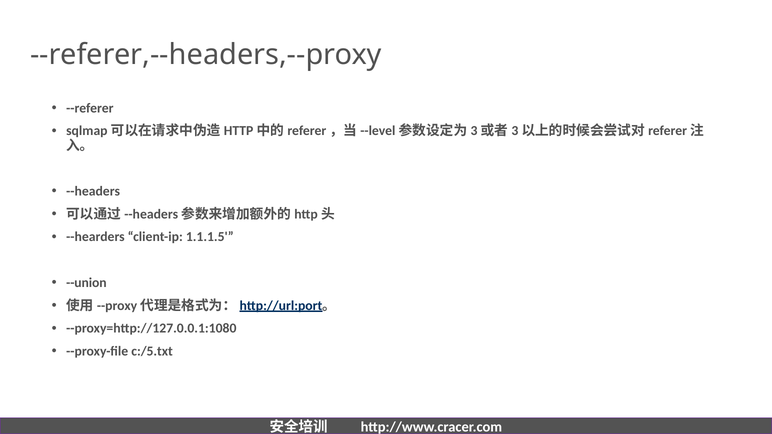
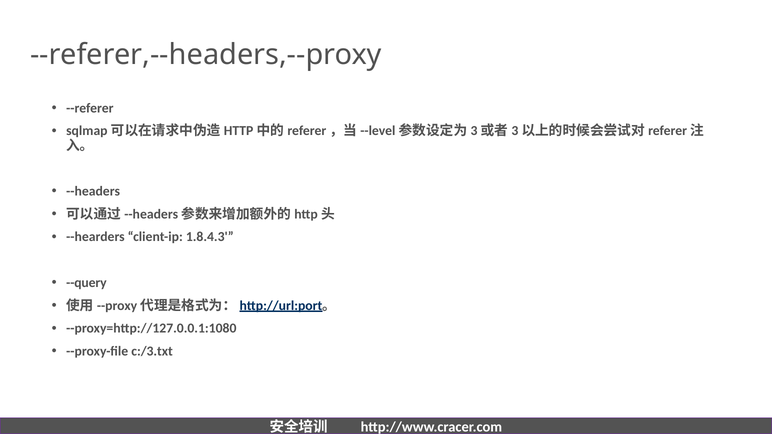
1.1.1.5: 1.1.1.5 -> 1.8.4.3
--union: --union -> --query
c:/5.txt: c:/5.txt -> c:/3.txt
